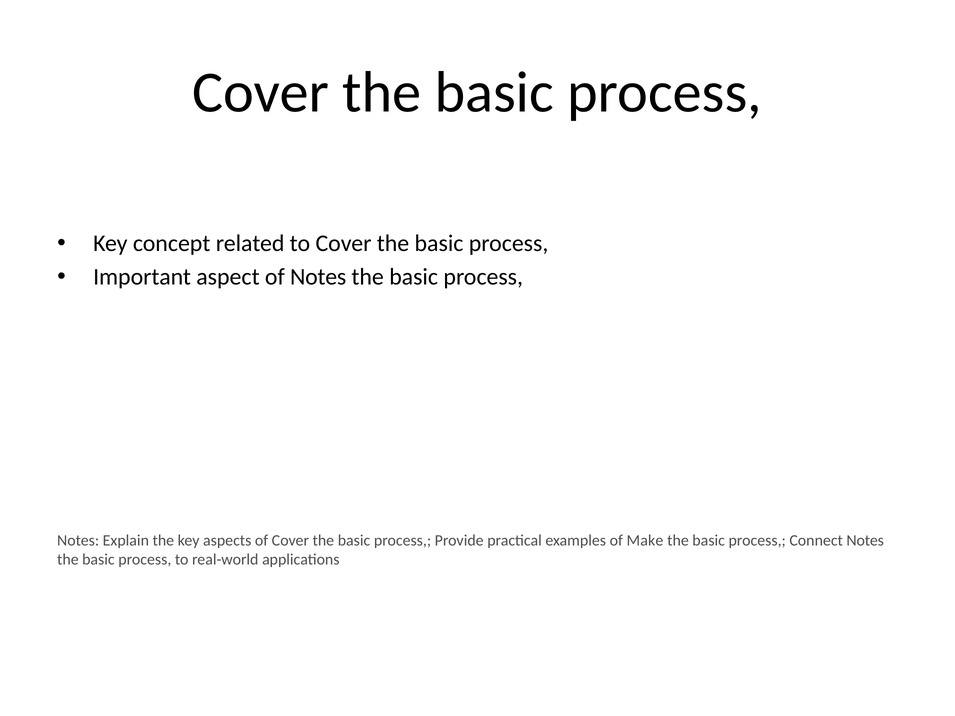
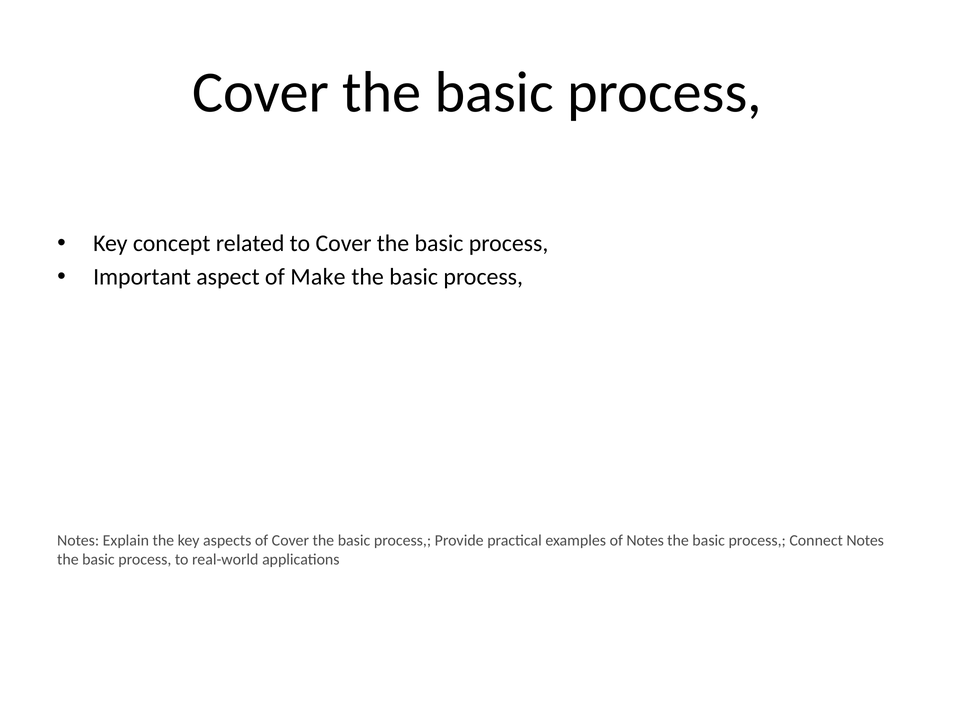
of Notes: Notes -> Make
of Make: Make -> Notes
